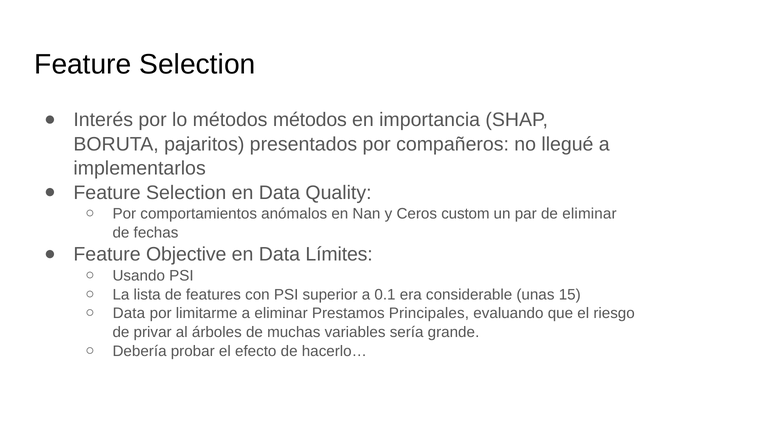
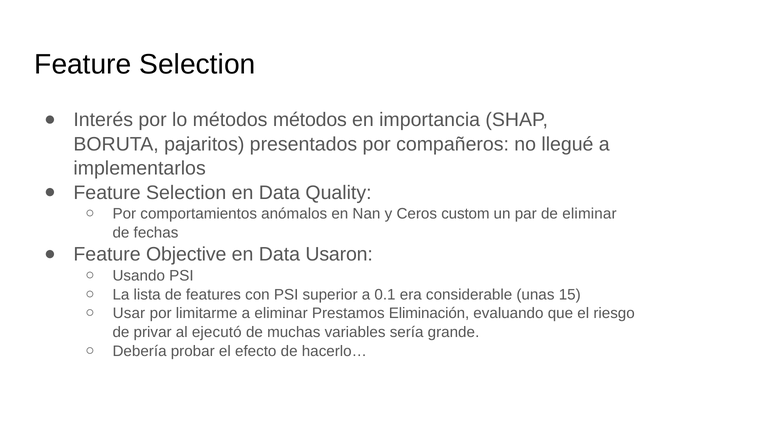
Límites: Límites -> Usaron
Data at (129, 314): Data -> Usar
Principales: Principales -> Eliminación
árboles: árboles -> ejecutó
